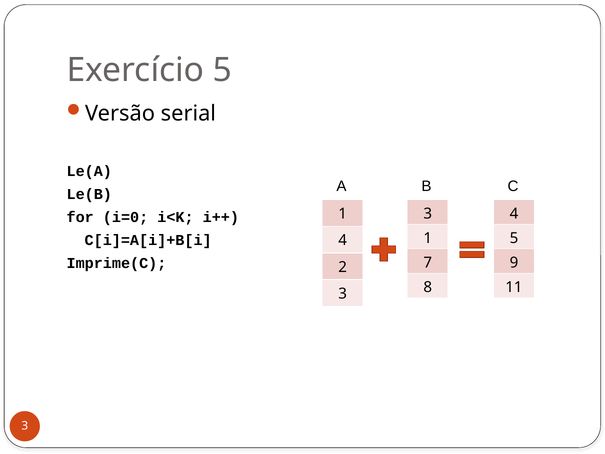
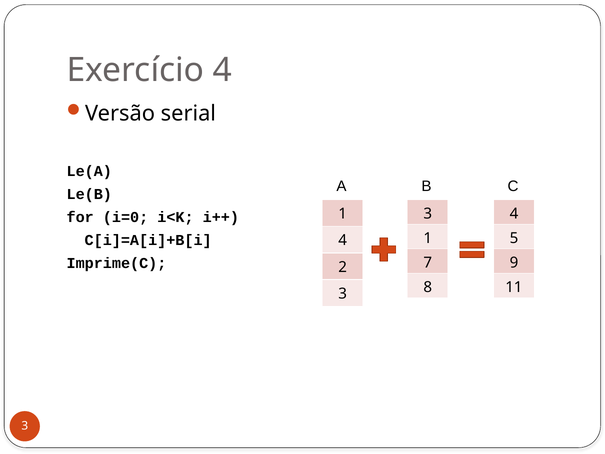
Exercício 5: 5 -> 4
